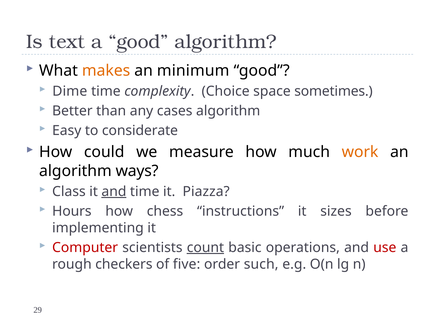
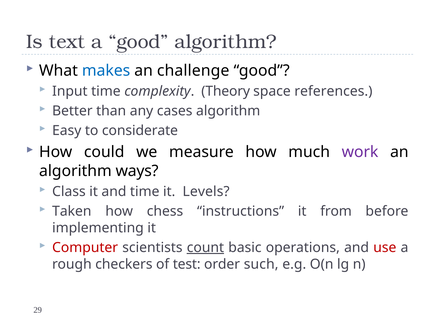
makes colour: orange -> blue
minimum: minimum -> challenge
Dime: Dime -> Input
Choice: Choice -> Theory
sometimes: sometimes -> references
work colour: orange -> purple
and at (114, 192) underline: present -> none
Piazza: Piazza -> Levels
Hours: Hours -> Taken
sizes: sizes -> from
five: five -> test
